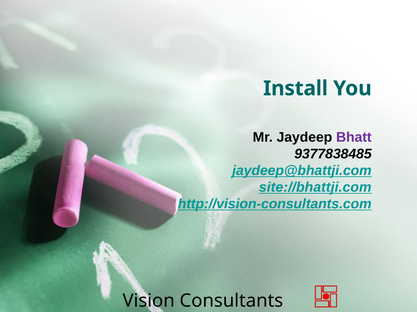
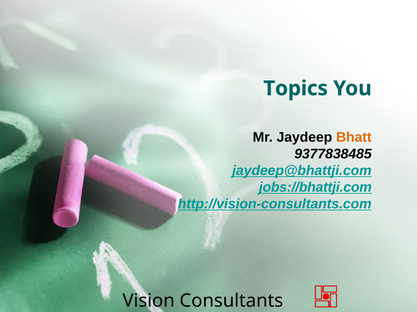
Install: Install -> Topics
Bhatt colour: purple -> orange
site://bhattji.com: site://bhattji.com -> jobs://bhattji.com
